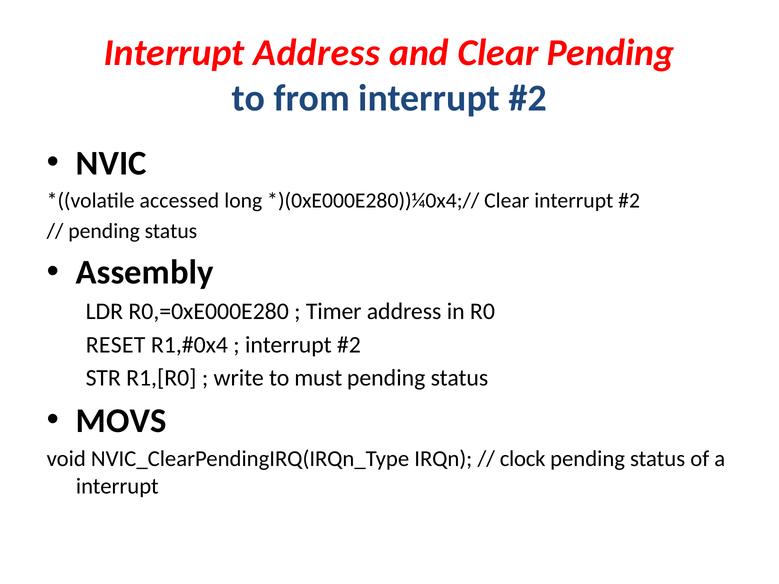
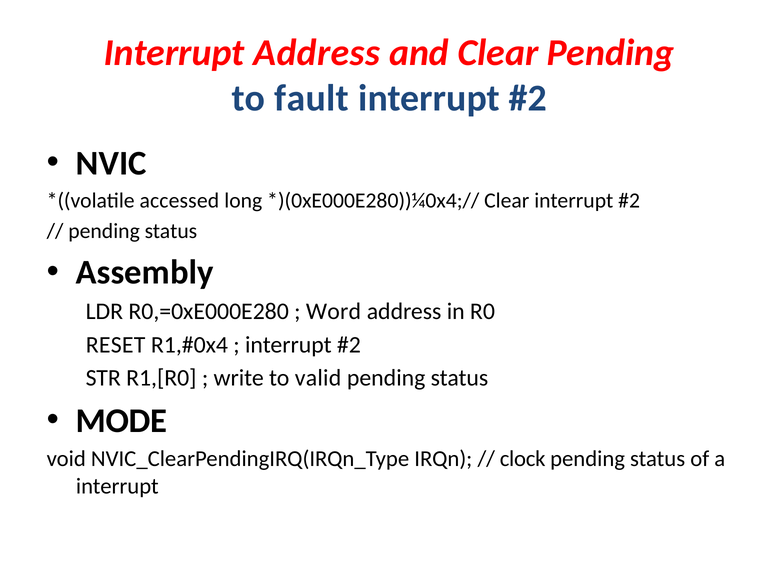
from: from -> fault
Timer: Timer -> Word
must: must -> valid
MOVS: MOVS -> MODE
